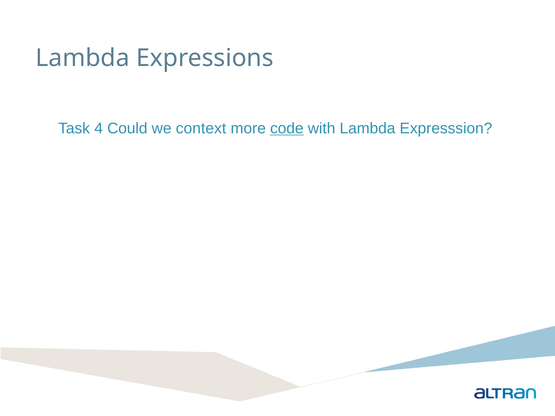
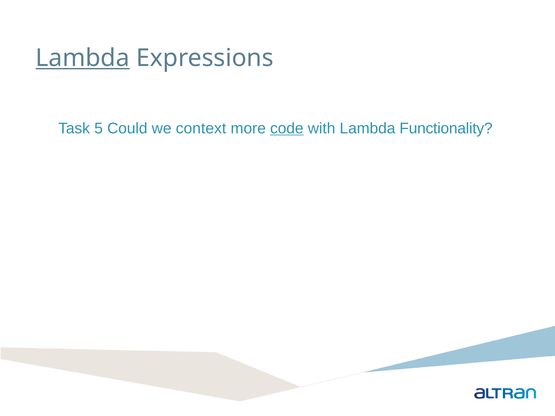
Lambda at (83, 58) underline: none -> present
4: 4 -> 5
Expresssion: Expresssion -> Functionality
